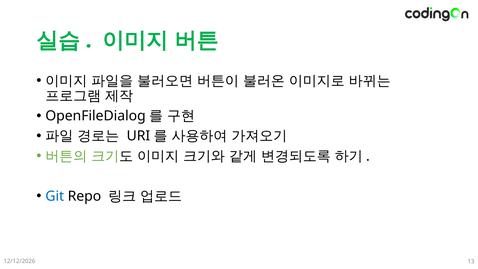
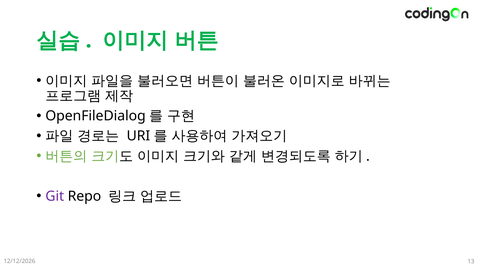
Git colour: blue -> purple
